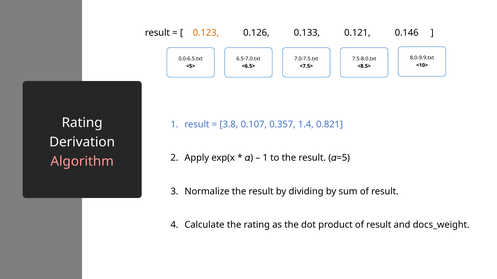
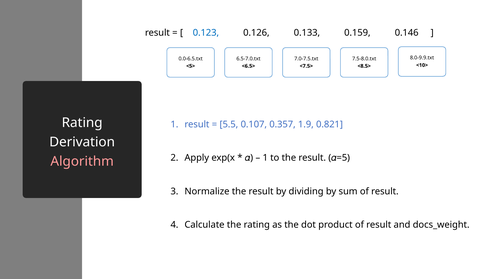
0.123 colour: orange -> blue
0.121: 0.121 -> 0.159
3.8: 3.8 -> 5.5
1.4: 1.4 -> 1.9
